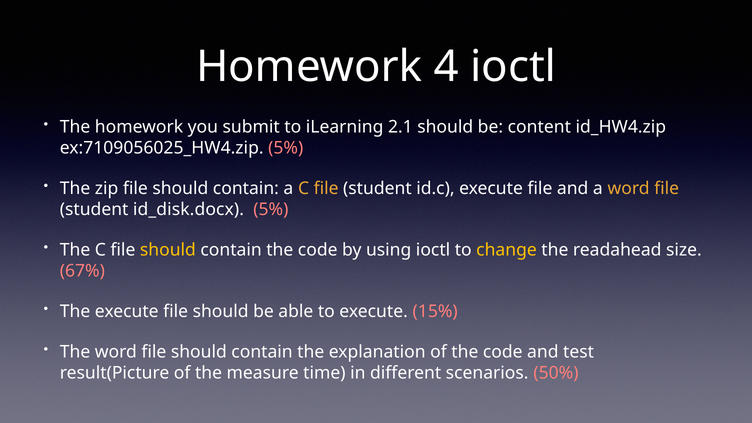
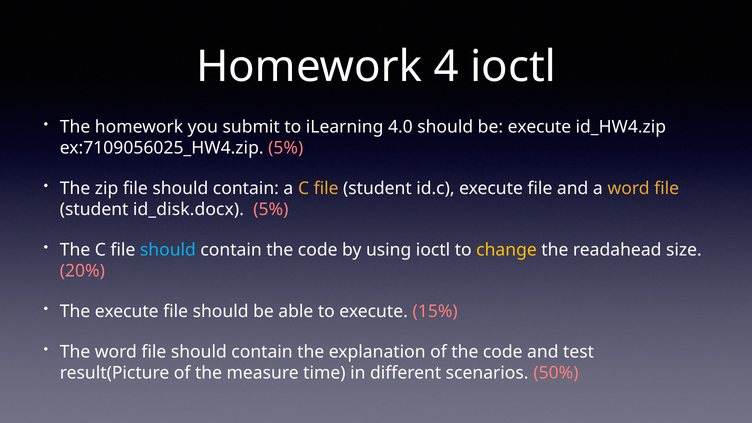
2.1: 2.1 -> 4.0
be content: content -> execute
should at (168, 250) colour: yellow -> light blue
67%: 67% -> 20%
